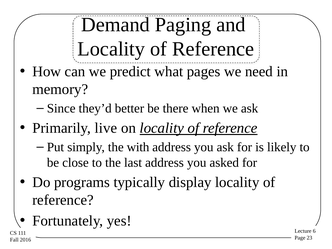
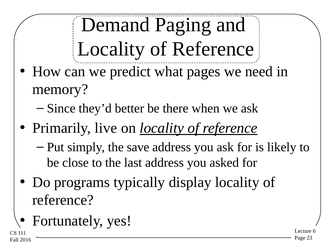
with: with -> save
